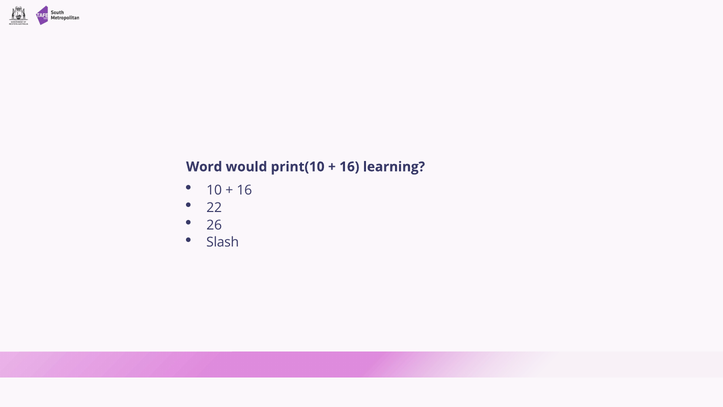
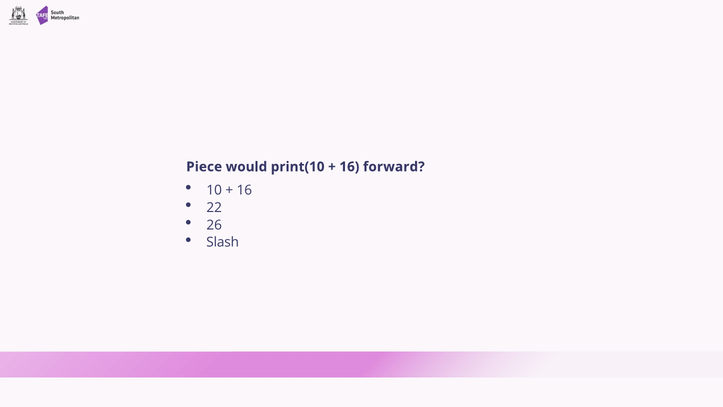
Word: Word -> Piece
learning: learning -> forward
